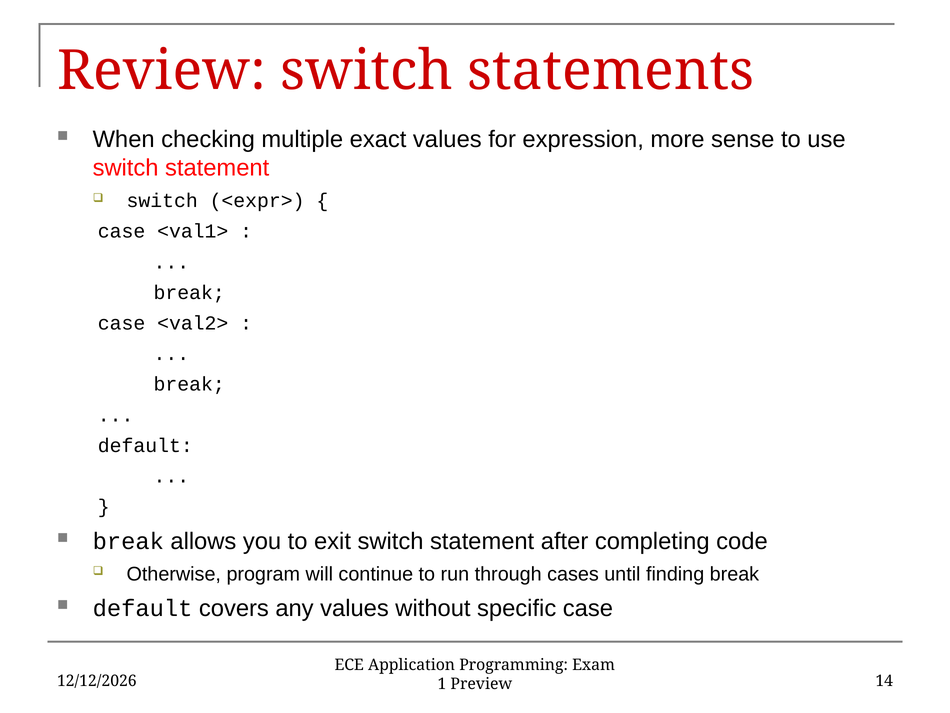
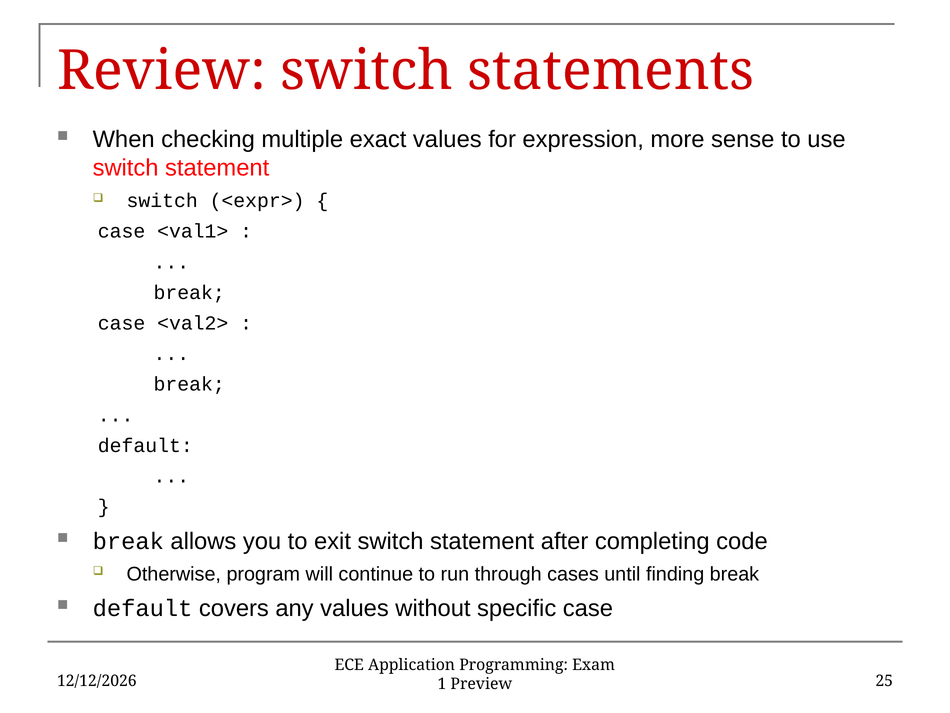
14: 14 -> 25
